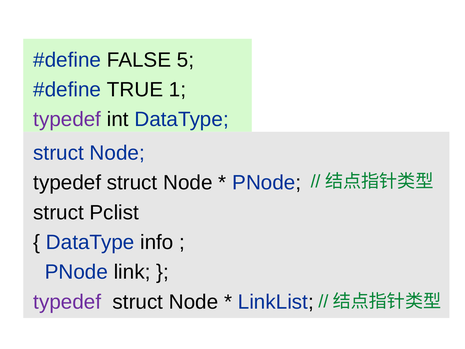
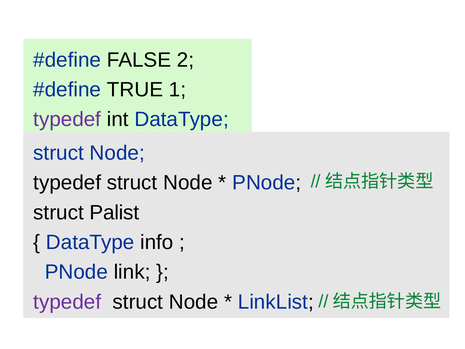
5: 5 -> 2
Pclist: Pclist -> Palist
